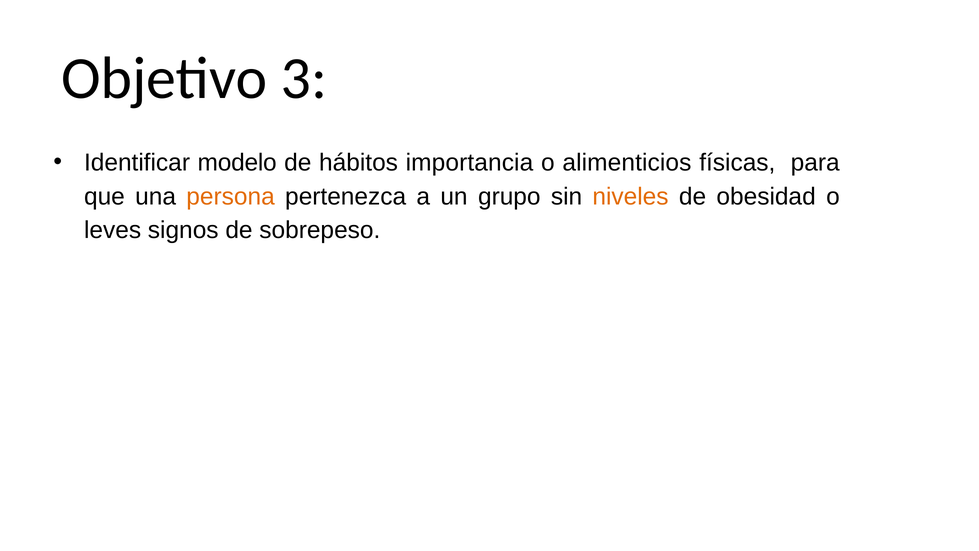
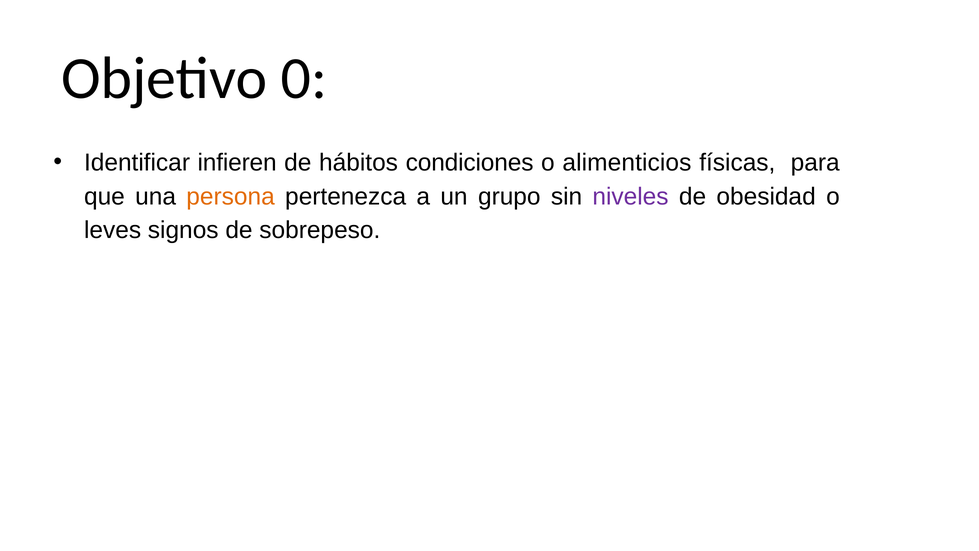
3: 3 -> 0
modelo: modelo -> infieren
importancia: importancia -> condiciones
niveles colour: orange -> purple
